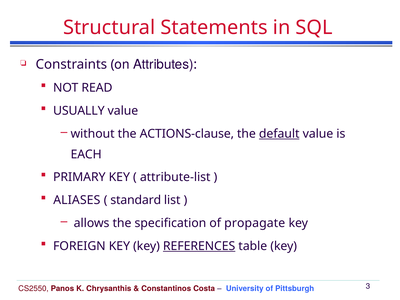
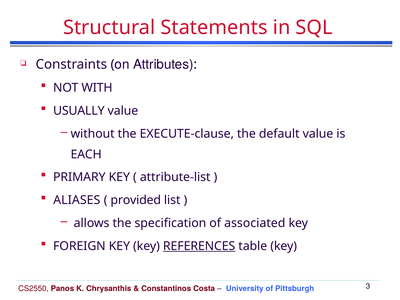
READ: READ -> WITH
ACTIONS-clause: ACTIONS-clause -> EXECUTE-clause
default underline: present -> none
standard: standard -> provided
propagate: propagate -> associated
